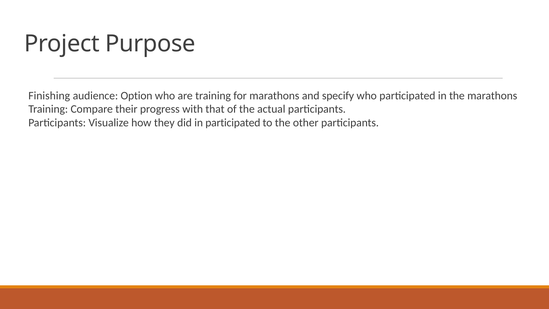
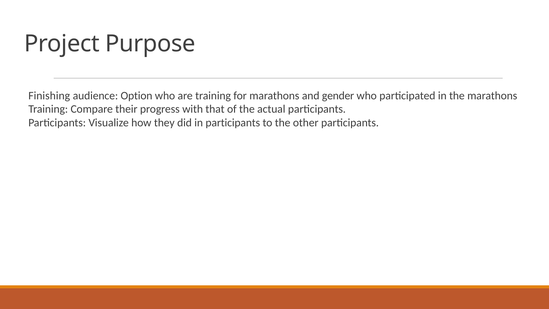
specify: specify -> gender
in participated: participated -> participants
